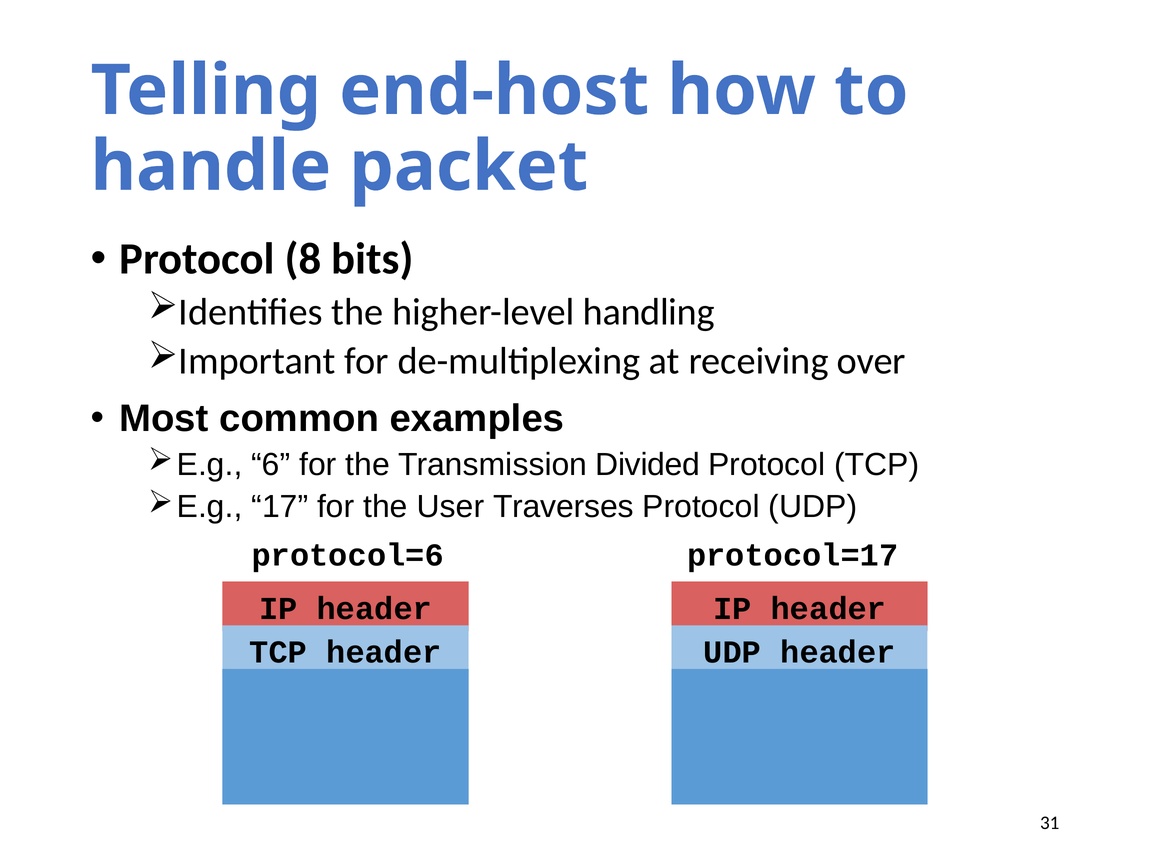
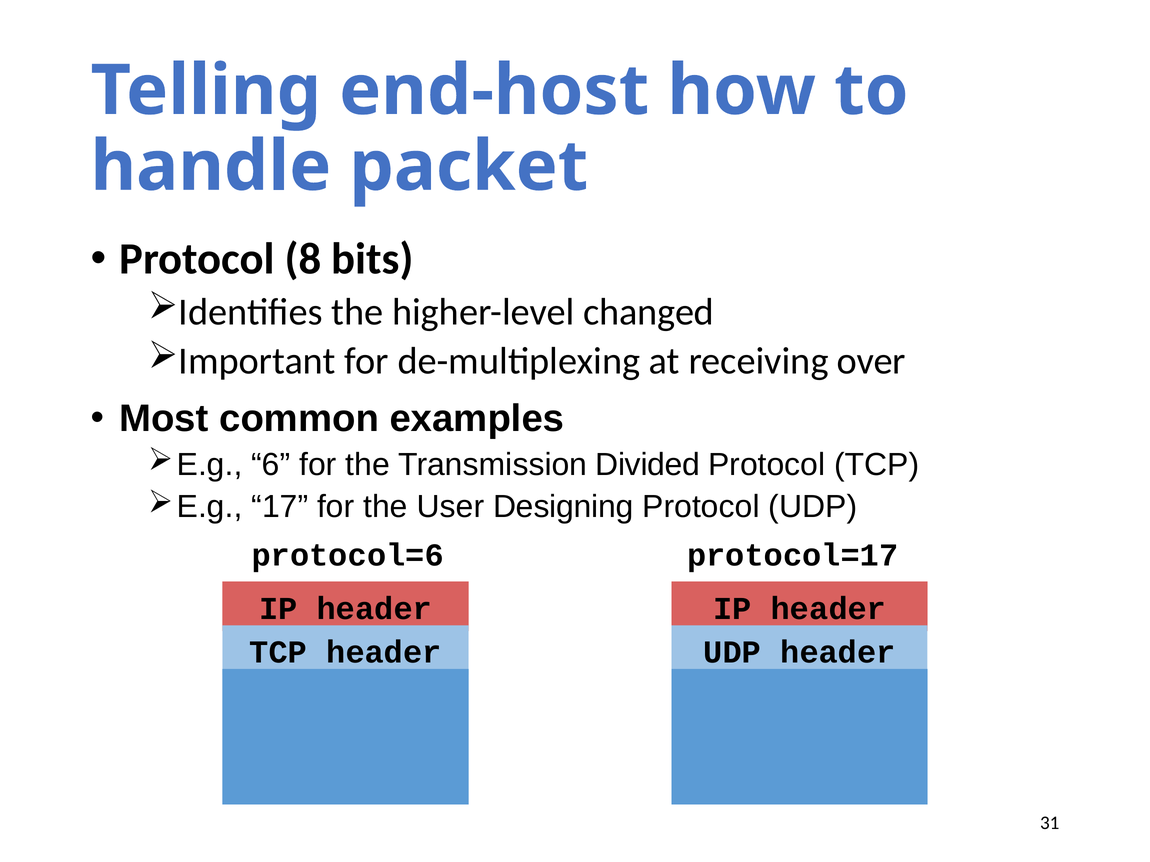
handling: handling -> changed
Traverses: Traverses -> Designing
